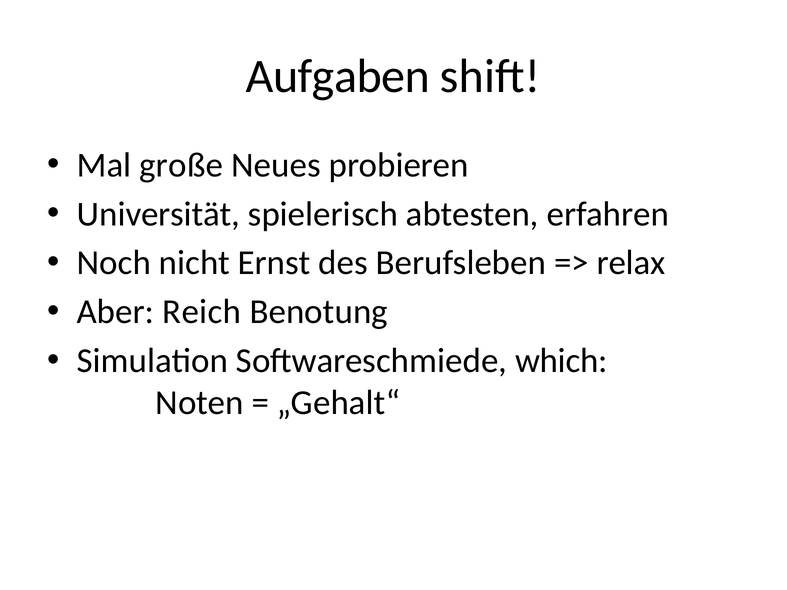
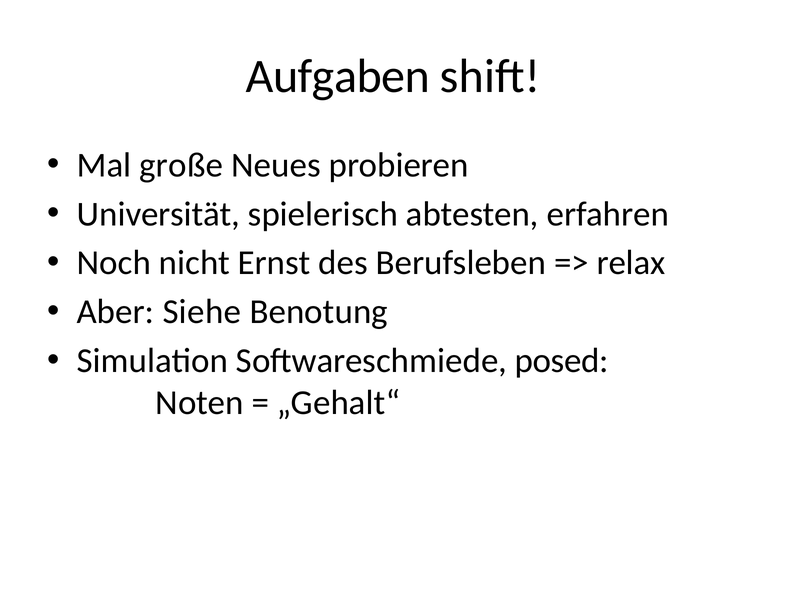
Reich: Reich -> Siehe
which: which -> posed
